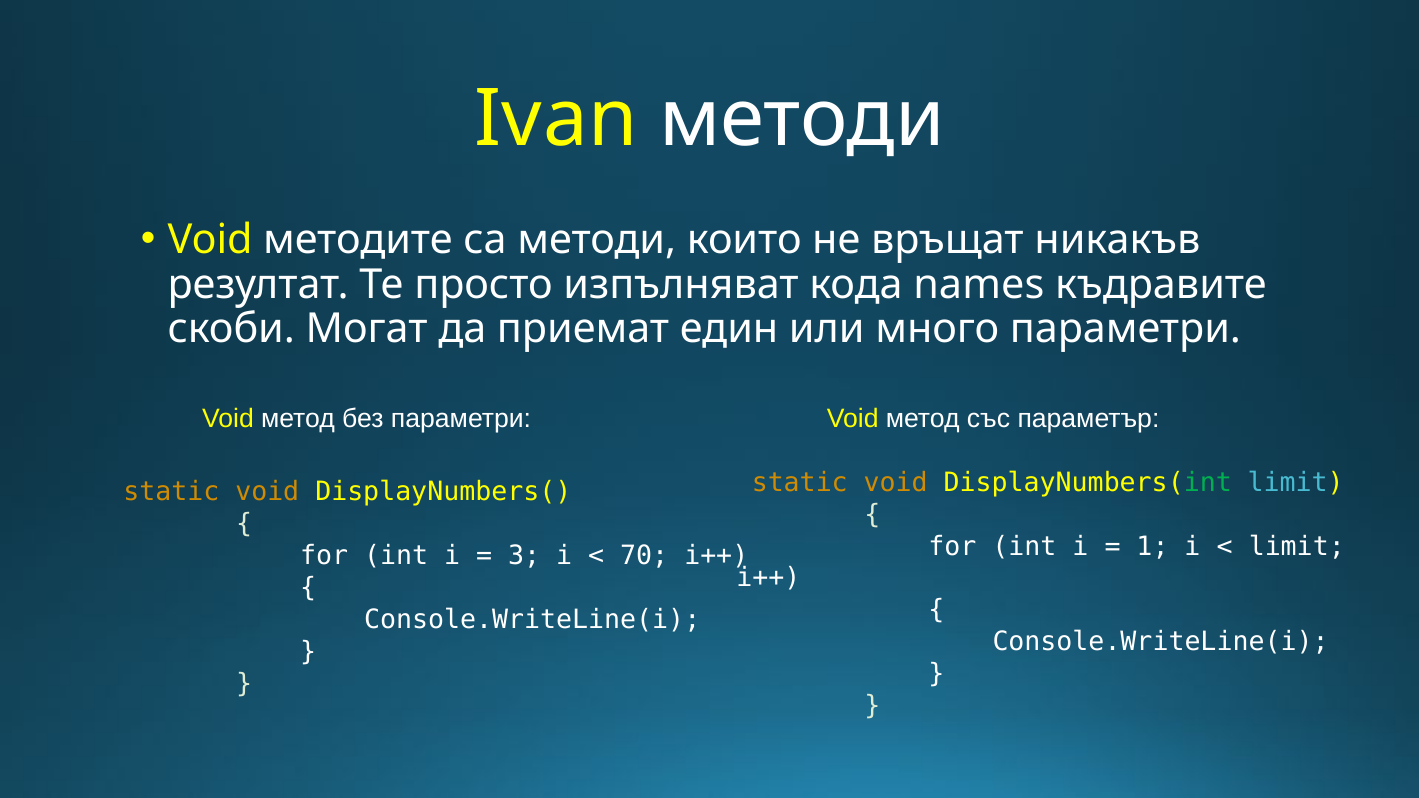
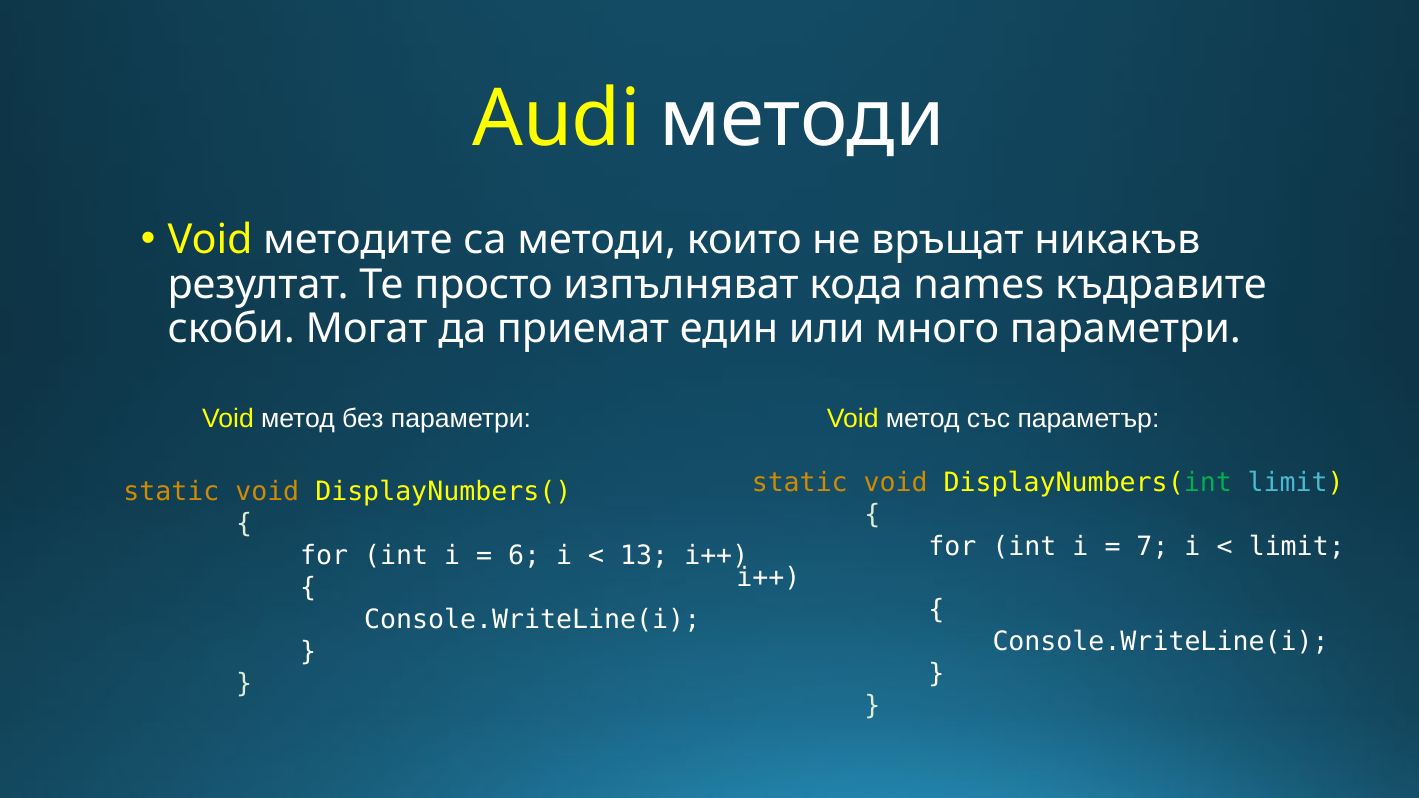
Ivan: Ivan -> Audi
1: 1 -> 7
3: 3 -> 6
70: 70 -> 13
